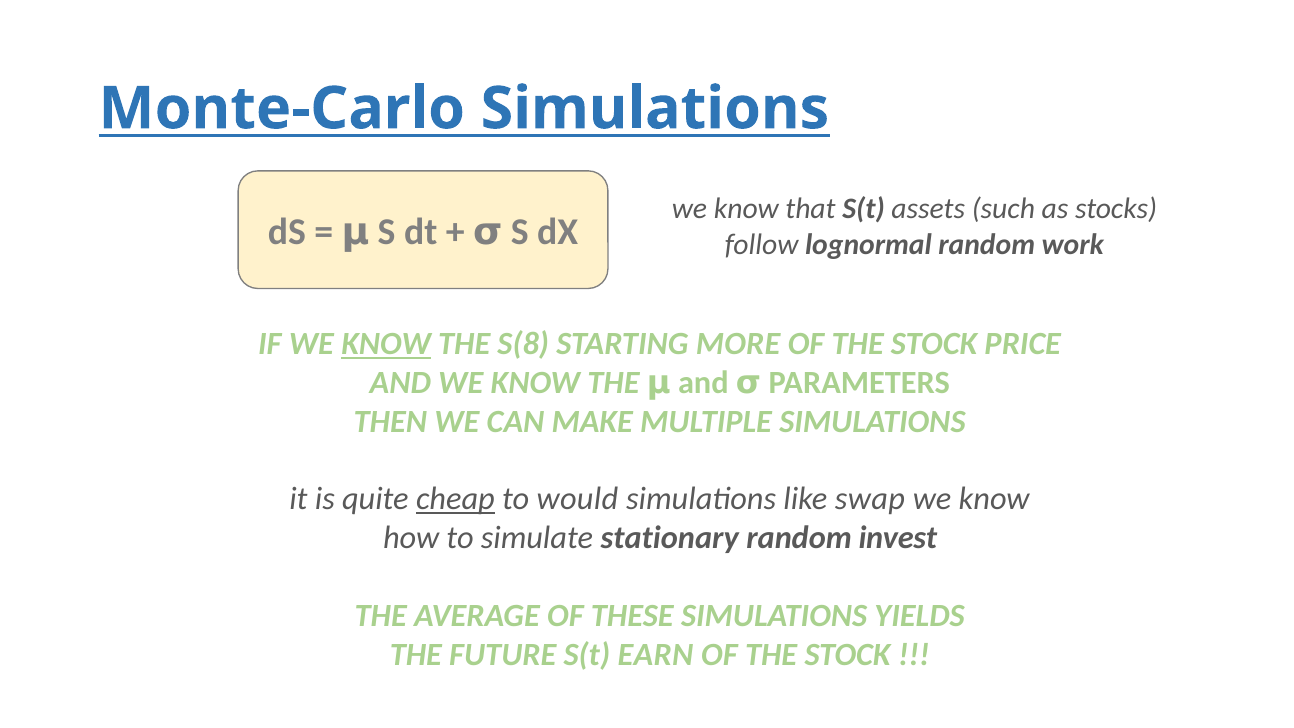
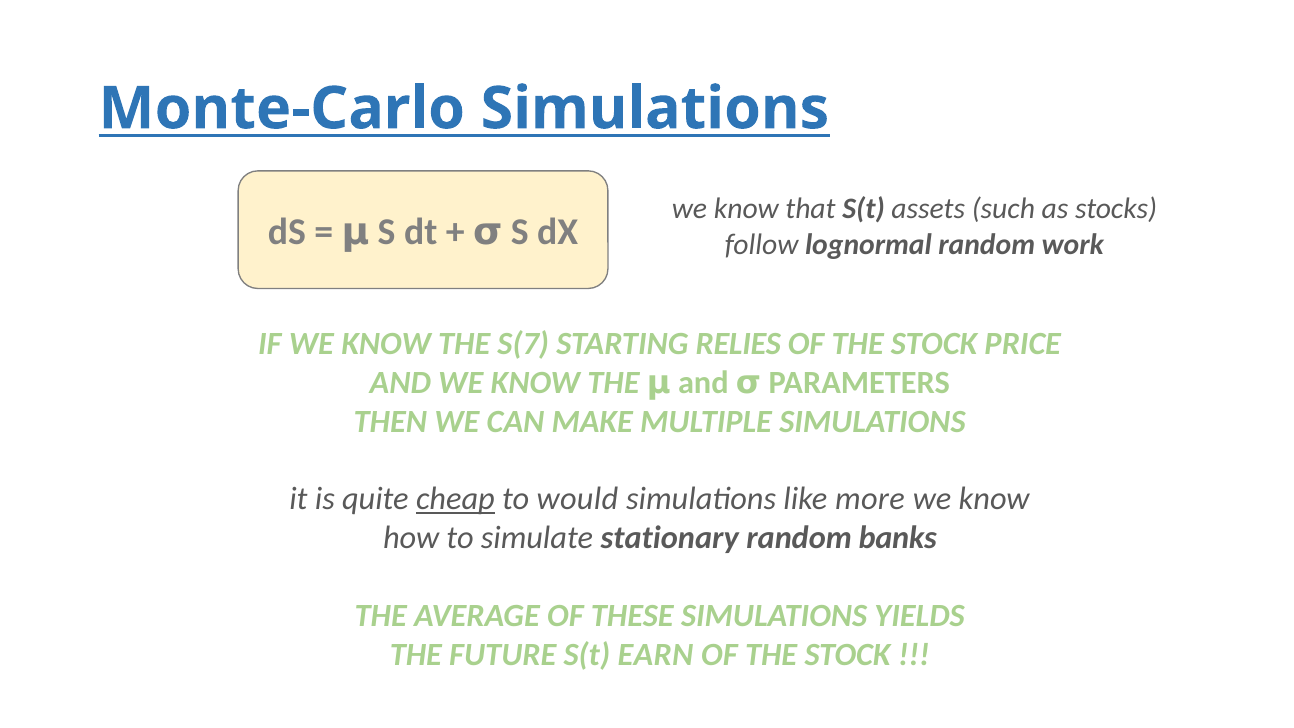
KNOW at (386, 344) underline: present -> none
S(8: S(8 -> S(7
MORE: MORE -> RELIES
swap: swap -> more
invest: invest -> banks
